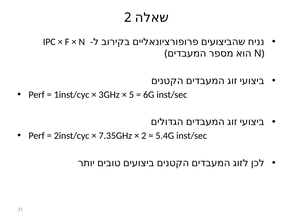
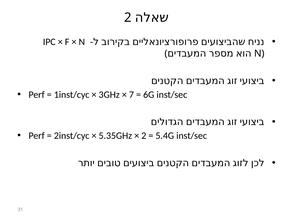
5: 5 -> 7
7.35GHz: 7.35GHz -> 5.35GHz
